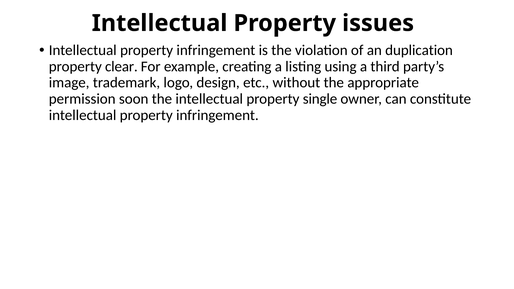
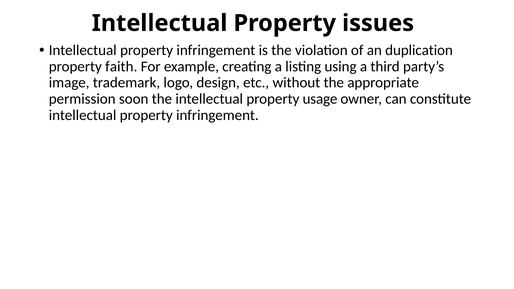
clear: clear -> faith
single: single -> usage
